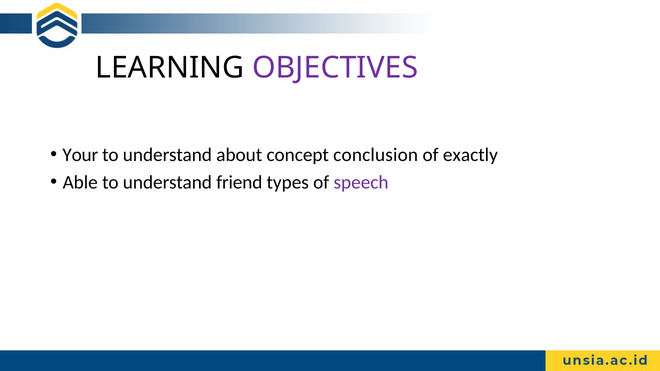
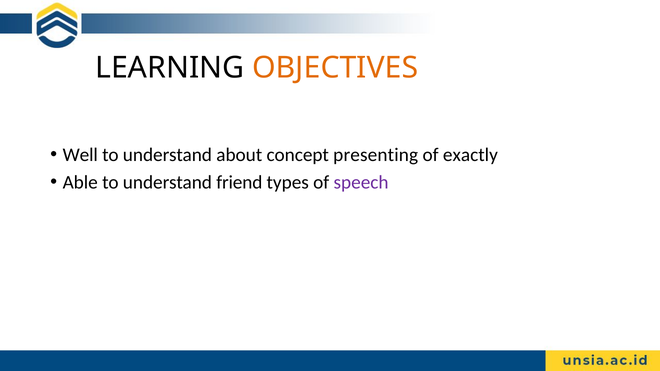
OBJECTIVES colour: purple -> orange
Your: Your -> Well
conclusion: conclusion -> presenting
